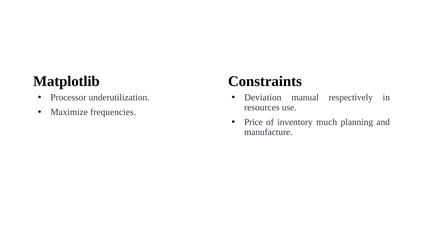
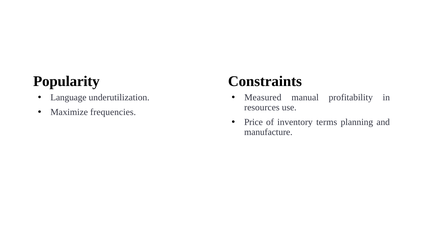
Matplotlib: Matplotlib -> Popularity
Processor: Processor -> Language
Deviation: Deviation -> Measured
respectively: respectively -> profitability
much: much -> terms
